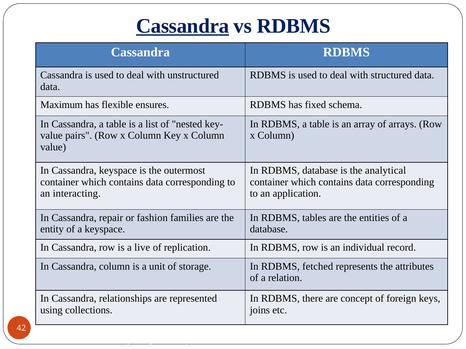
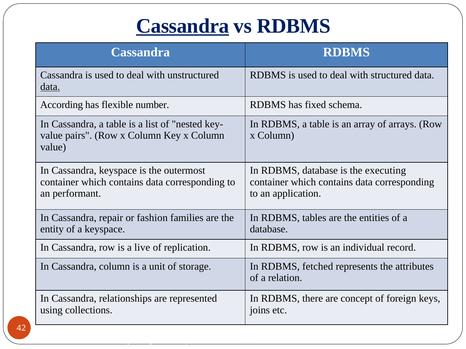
data at (50, 87) underline: none -> present
Maximum: Maximum -> According
ensures: ensures -> number
analytical: analytical -> executing
interacting: interacting -> performant
